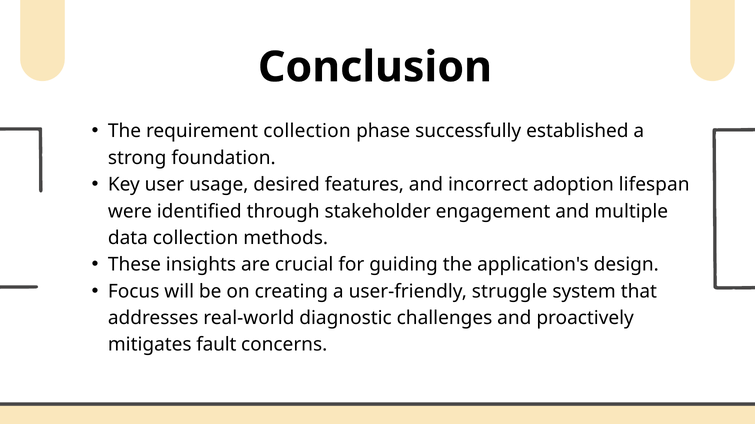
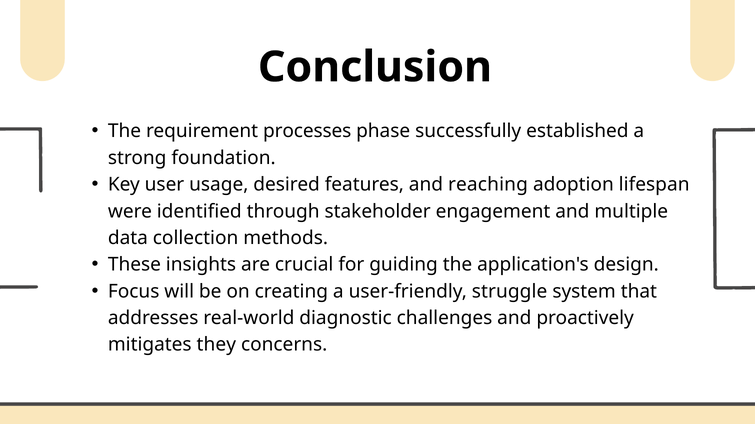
requirement collection: collection -> processes
incorrect: incorrect -> reaching
fault: fault -> they
